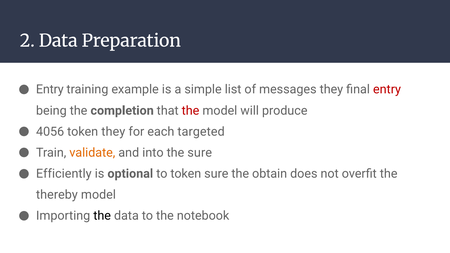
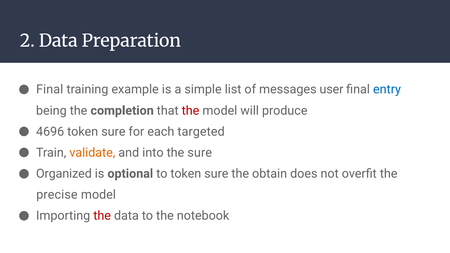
Entry at (50, 90): Entry -> Final
messages they: they -> user
entry at (387, 90) colour: red -> blue
4056: 4056 -> 4696
they at (113, 132): they -> sure
Efficiently: Efficiently -> Organized
thereby: thereby -> precise
the at (102, 216) colour: black -> red
